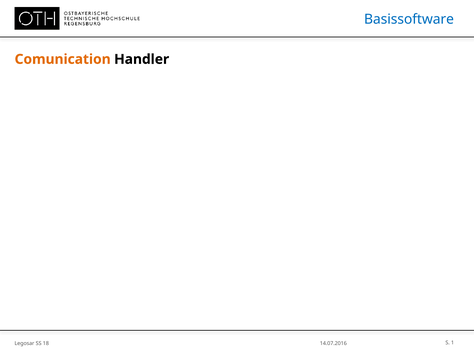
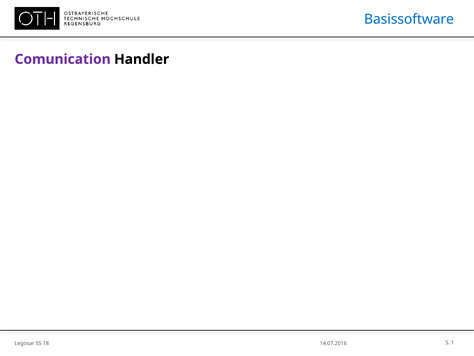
Comunication colour: orange -> purple
